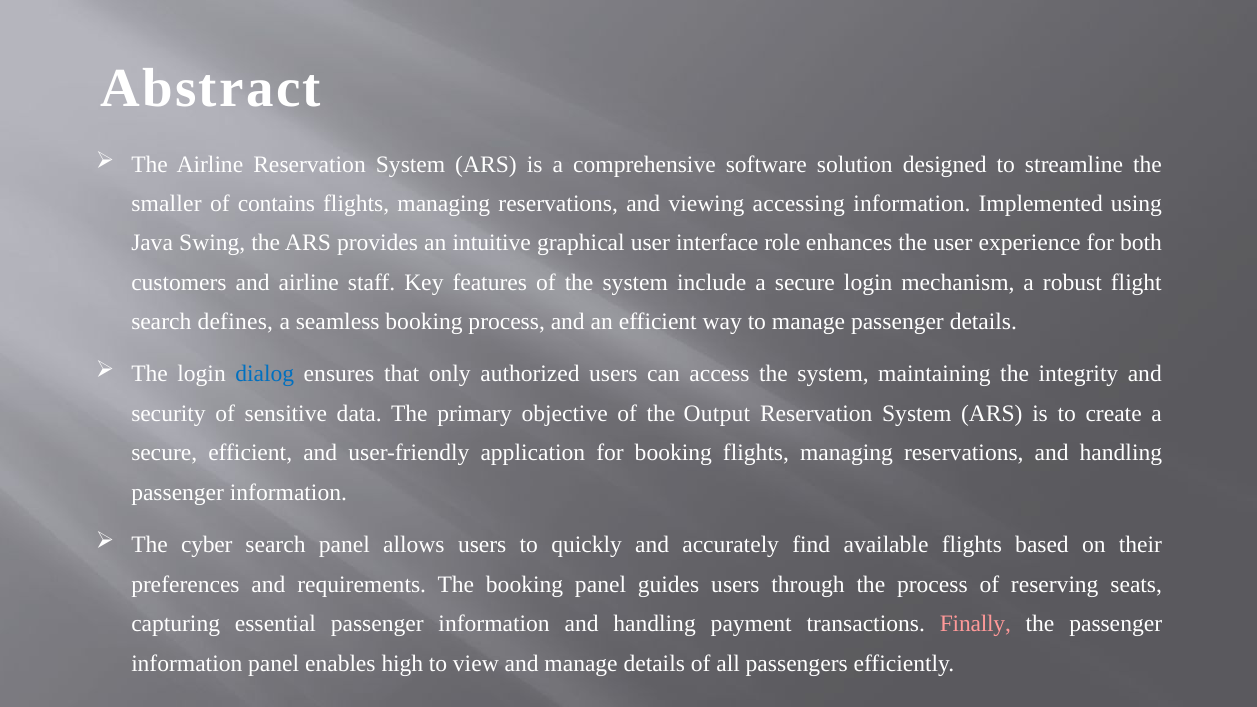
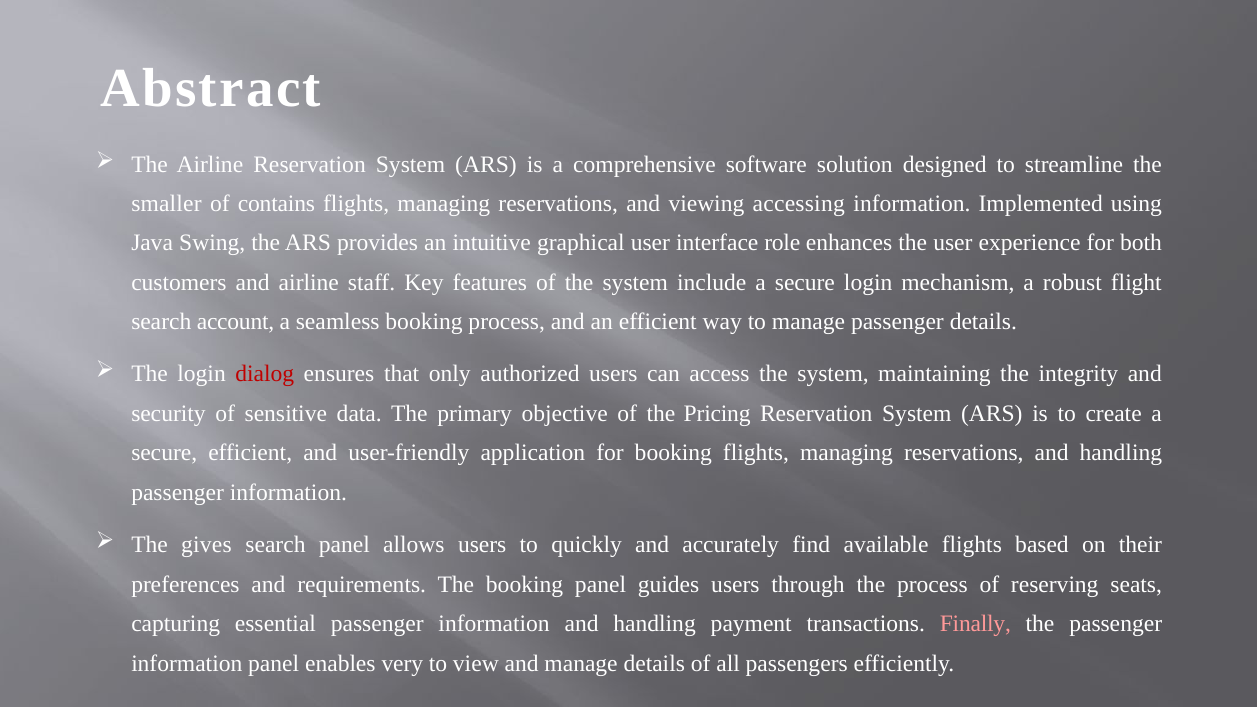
defines: defines -> account
dialog colour: blue -> red
Output: Output -> Pricing
cyber: cyber -> gives
high: high -> very
